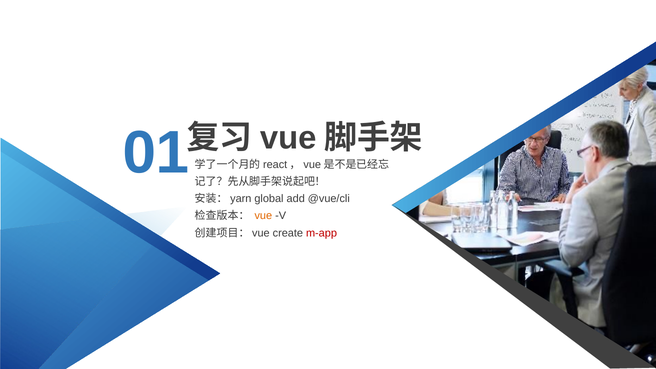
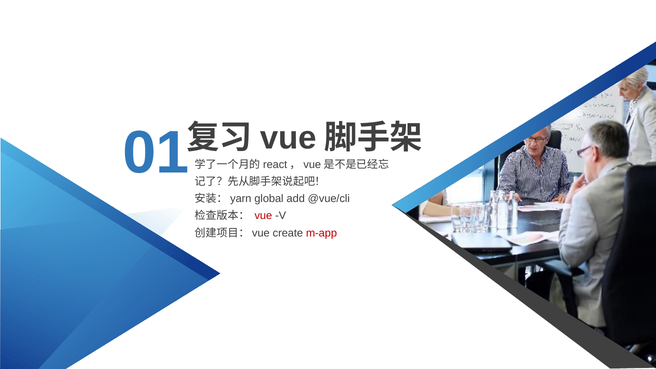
vue at (263, 216) colour: orange -> red
